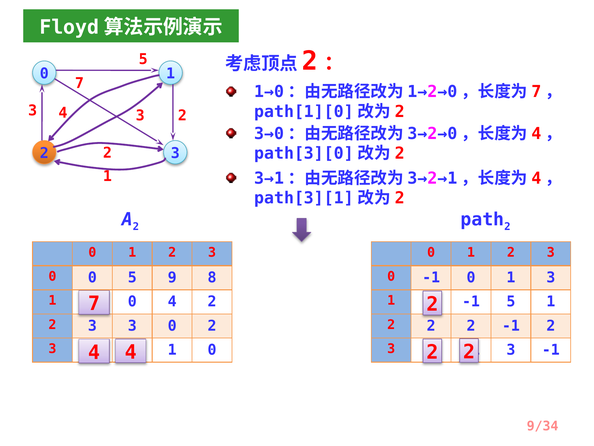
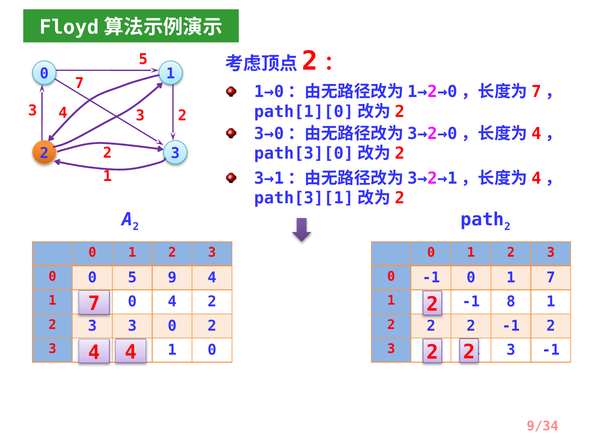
9 8: 8 -> 4
1 3: 3 -> 7
-1 5: 5 -> 8
